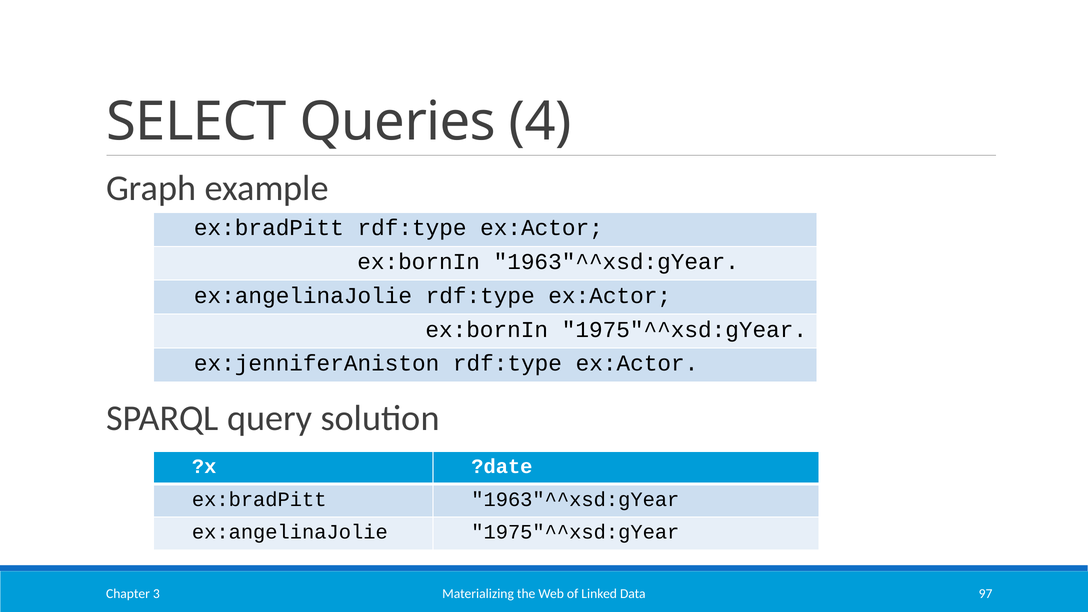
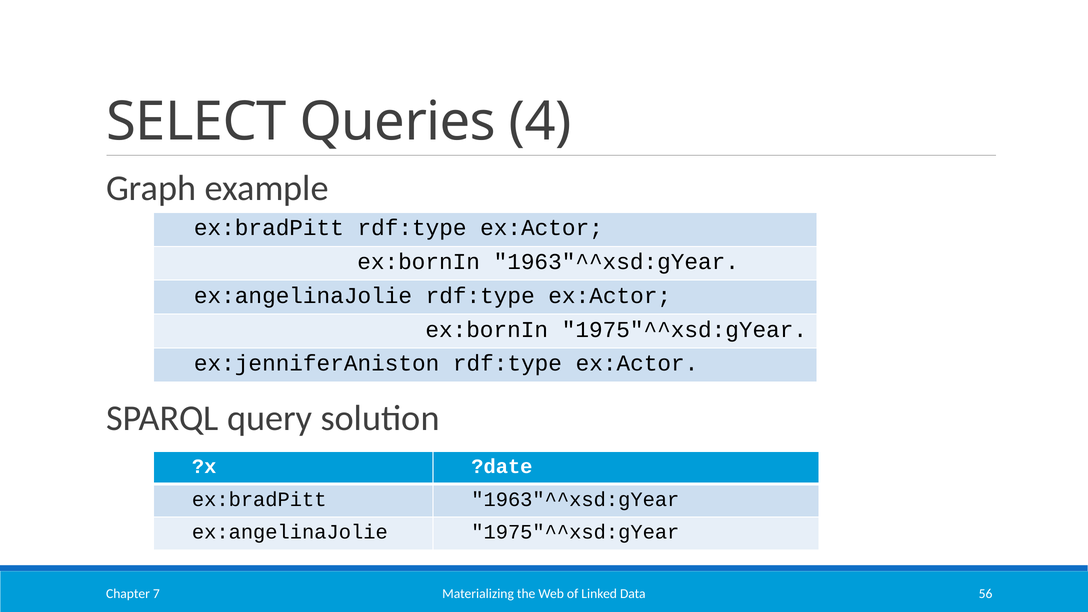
97: 97 -> 56
3: 3 -> 7
